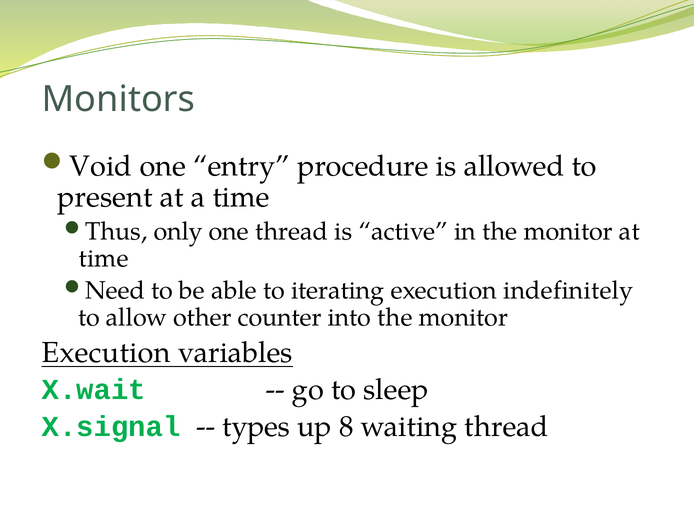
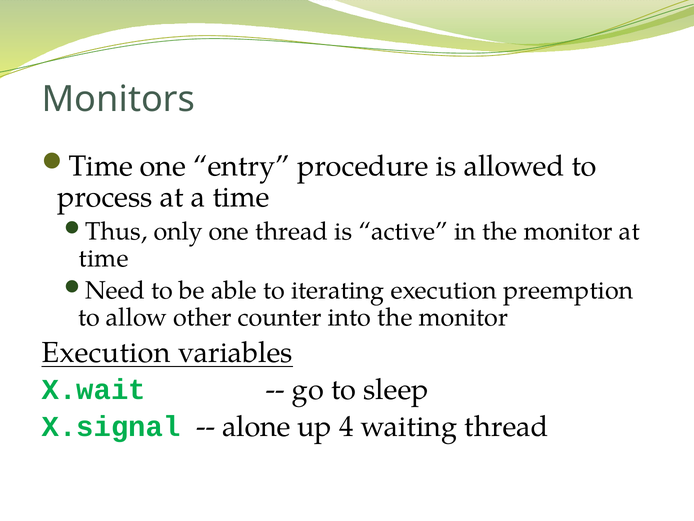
Void at (101, 166): Void -> Time
present: present -> process
indefinitely: indefinitely -> preemption
types: types -> alone
8: 8 -> 4
